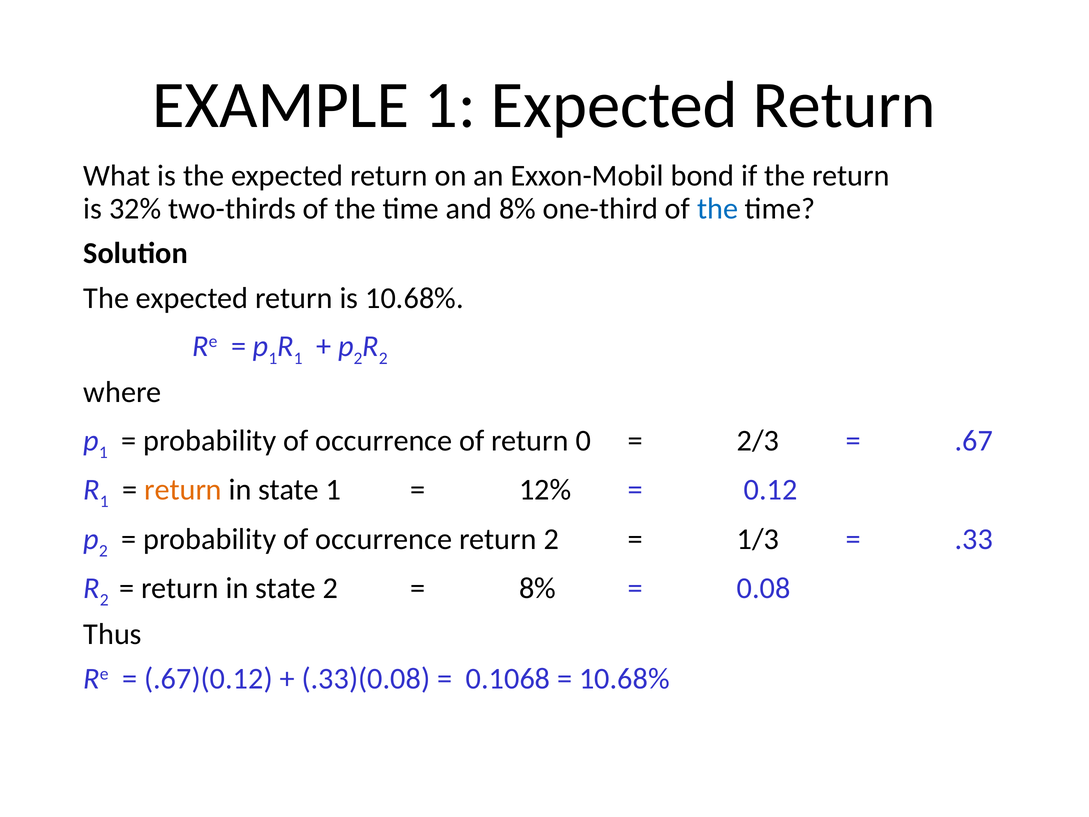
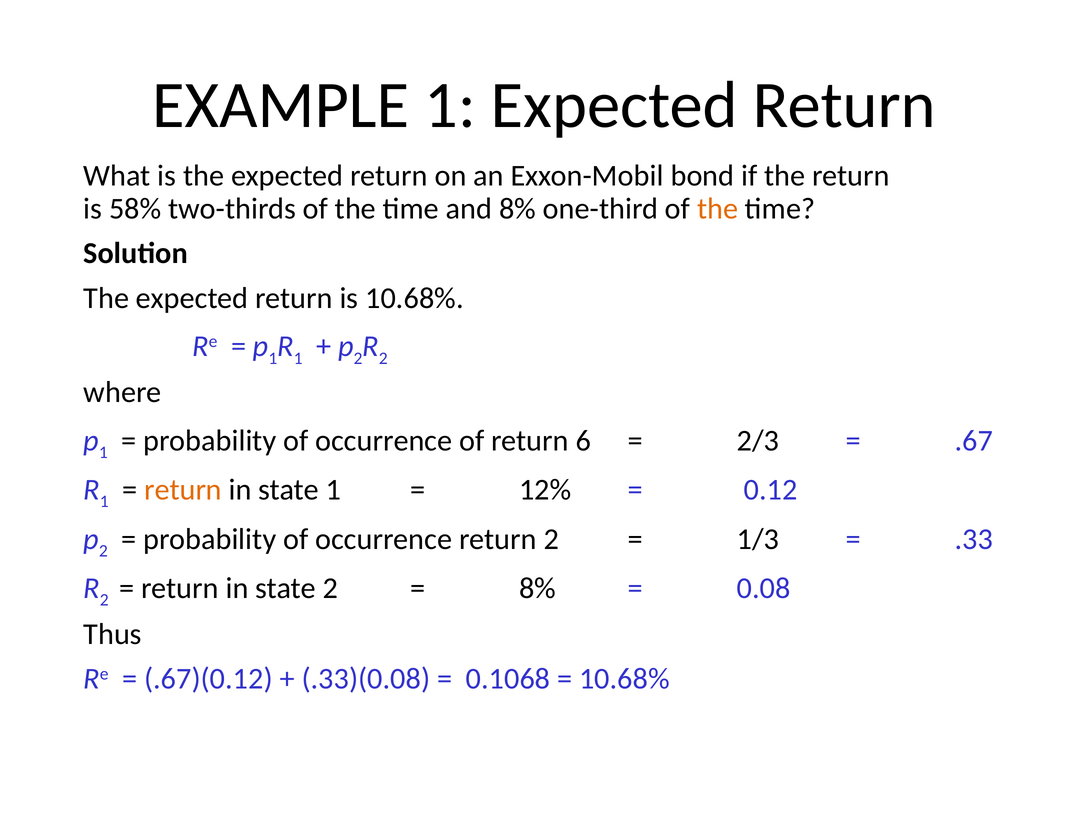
32%: 32% -> 58%
the at (718, 209) colour: blue -> orange
0: 0 -> 6
